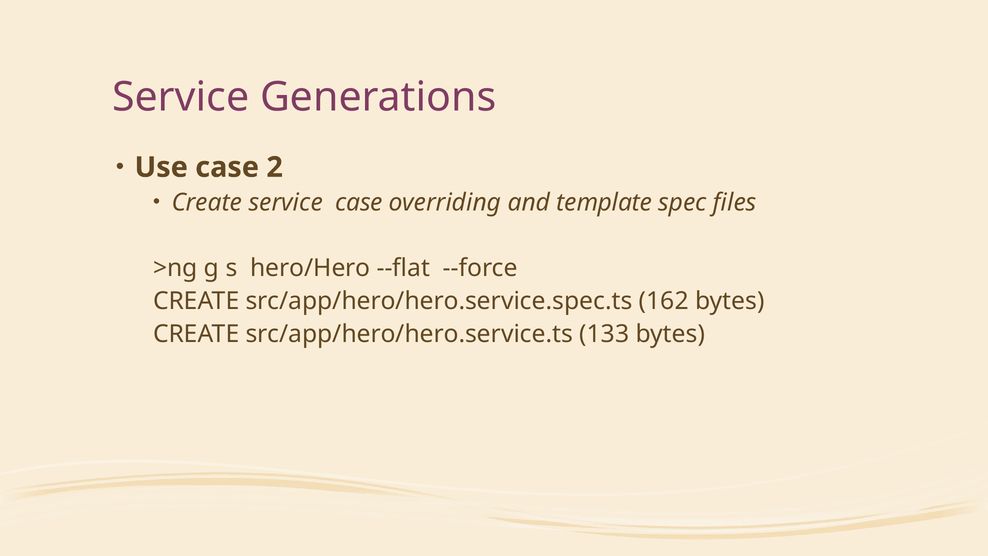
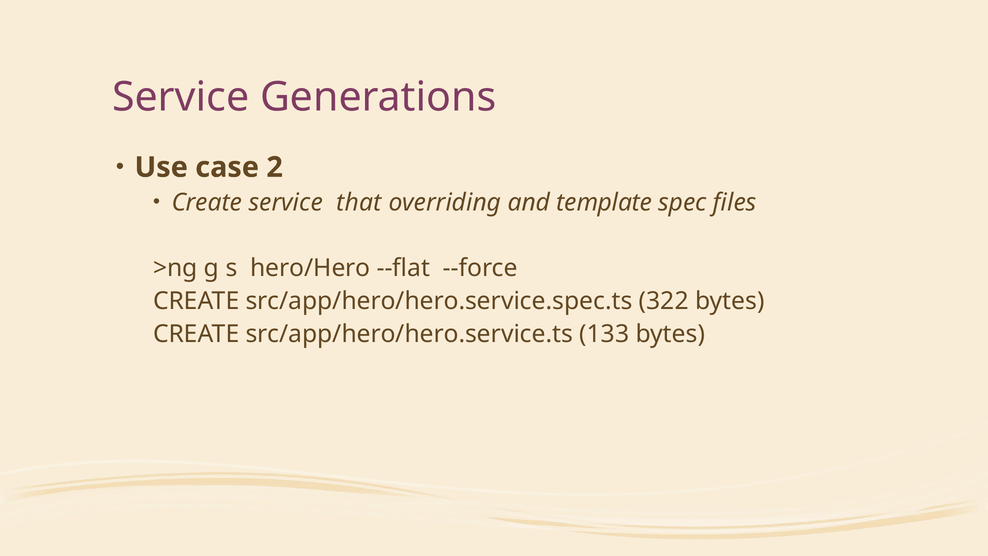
service case: case -> that
162: 162 -> 322
